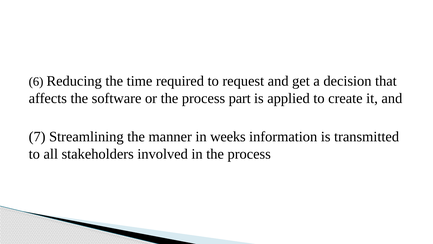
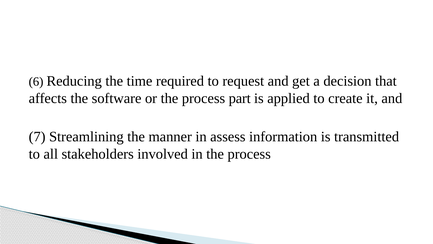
weeks: weeks -> assess
